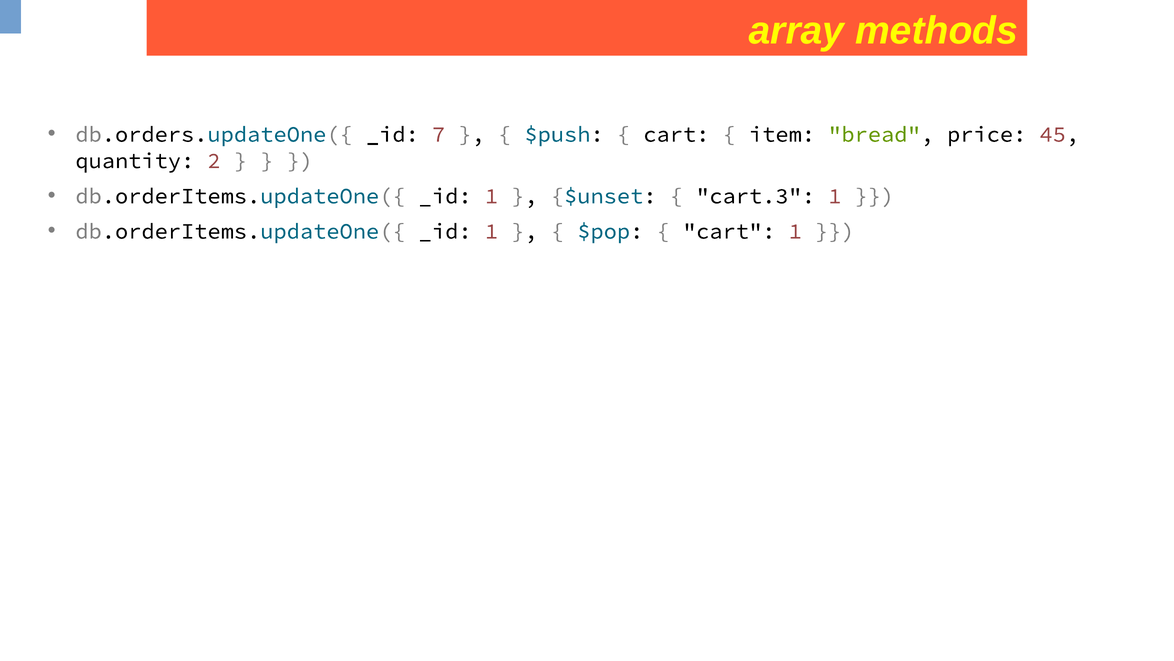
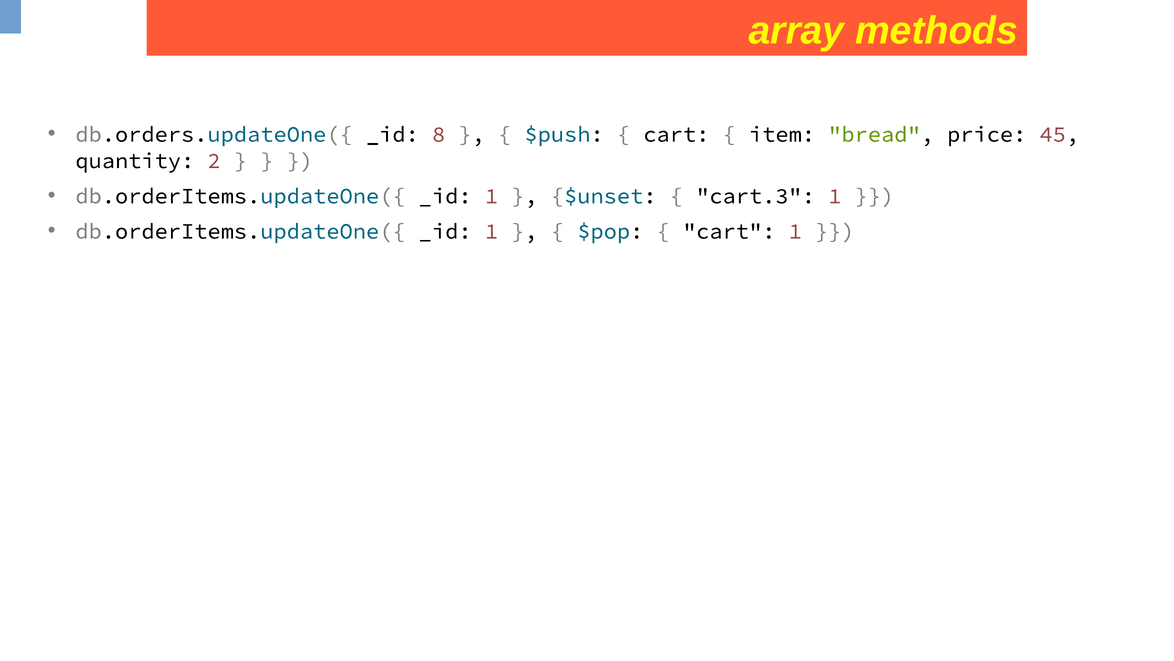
7: 7 -> 8
